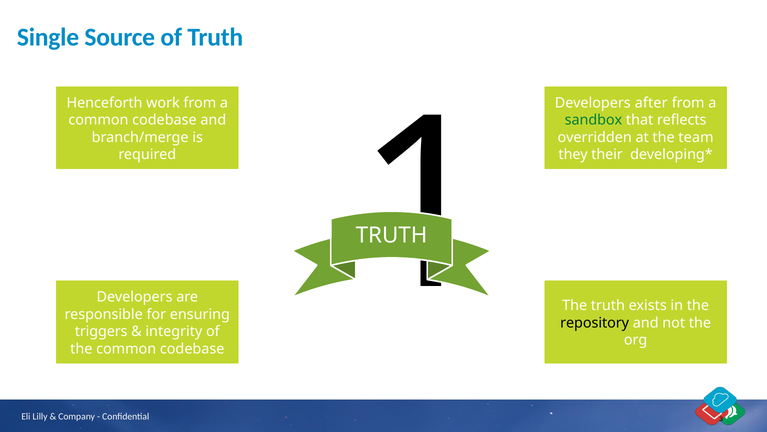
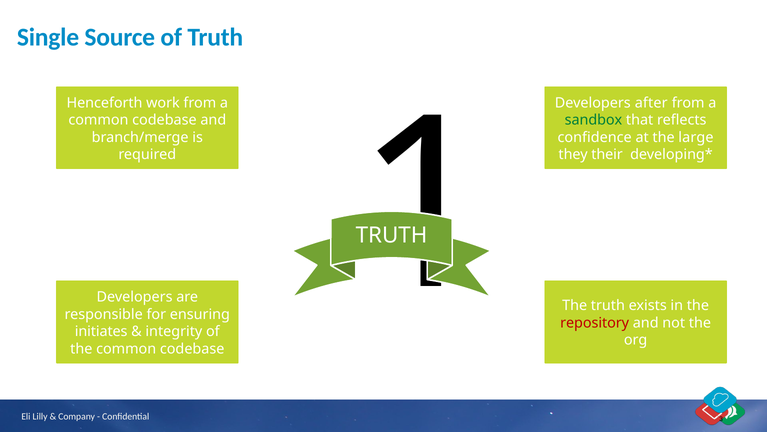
overridden: overridden -> confidence
team: team -> large
repository colour: black -> red
triggers: triggers -> initiates
